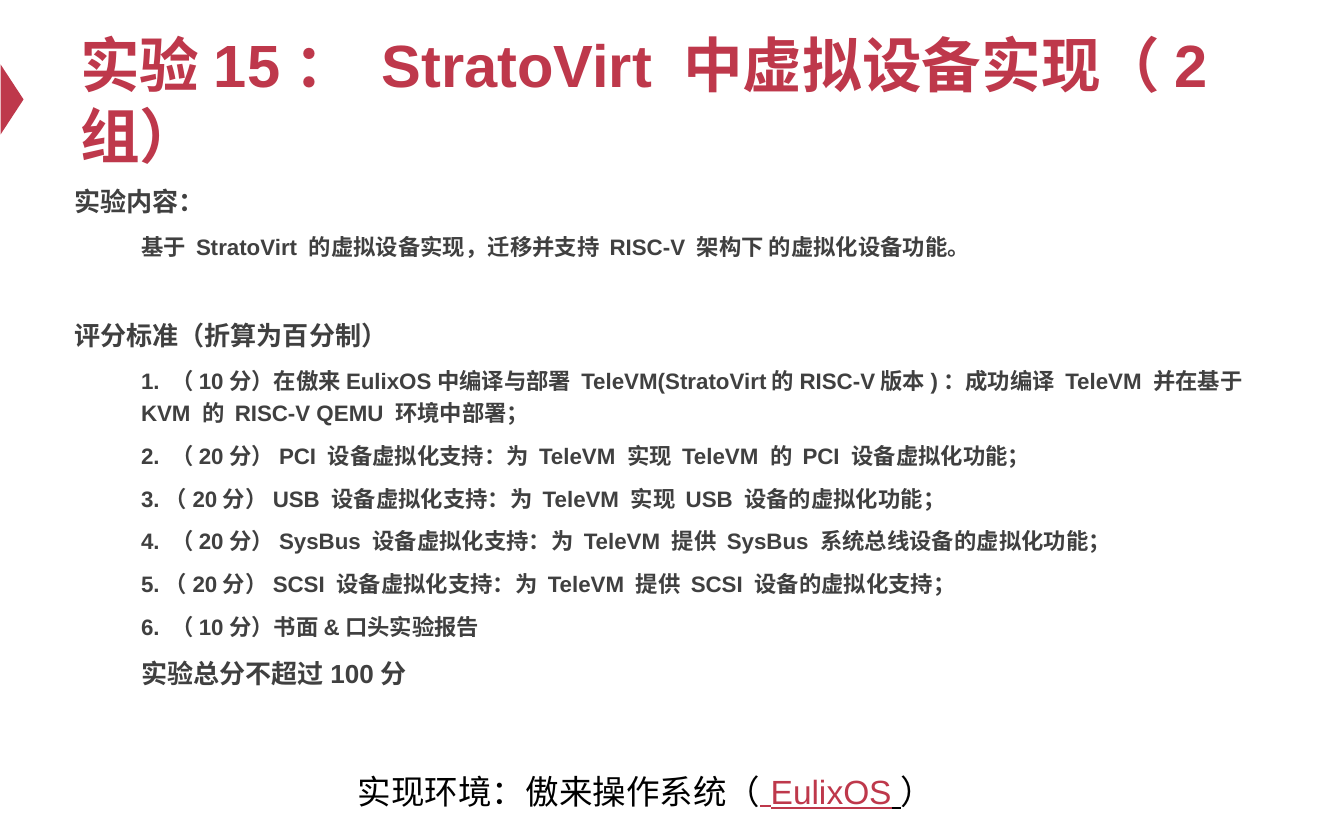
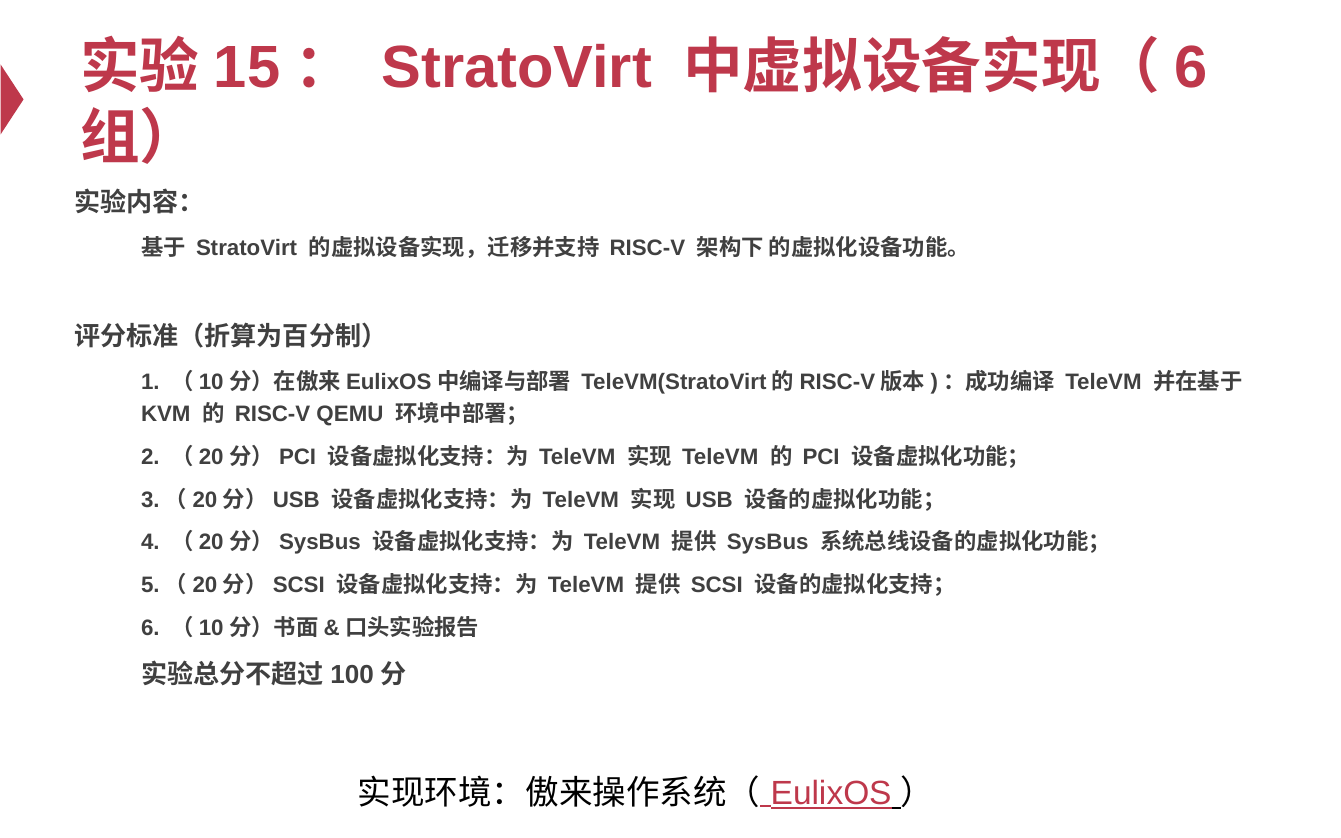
2 at (1192, 68): 2 -> 6
